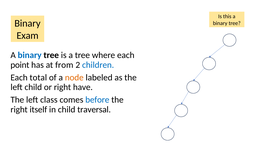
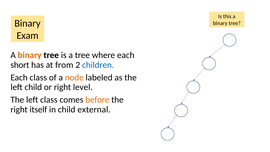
binary at (30, 55) colour: blue -> orange
point: point -> short
Each total: total -> class
have: have -> level
before colour: blue -> orange
traversal: traversal -> external
